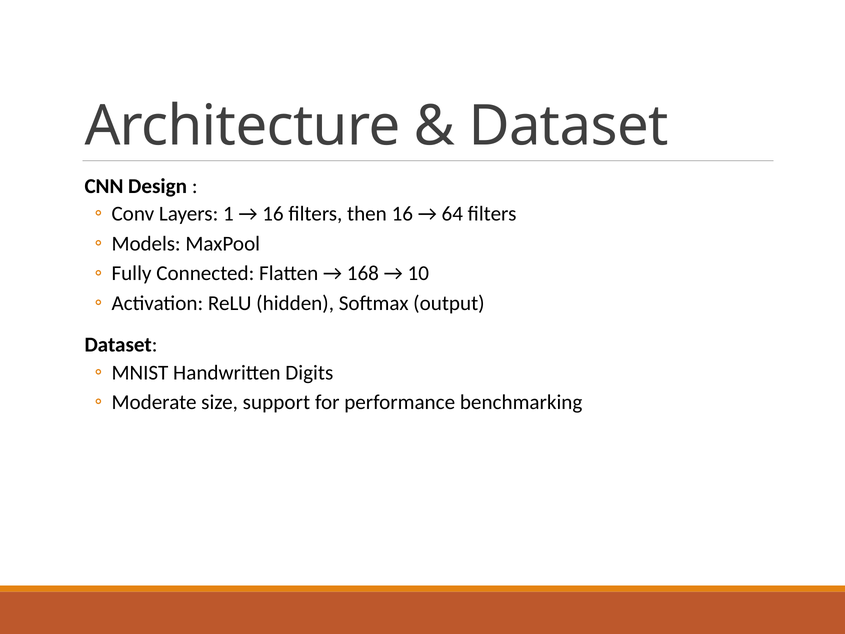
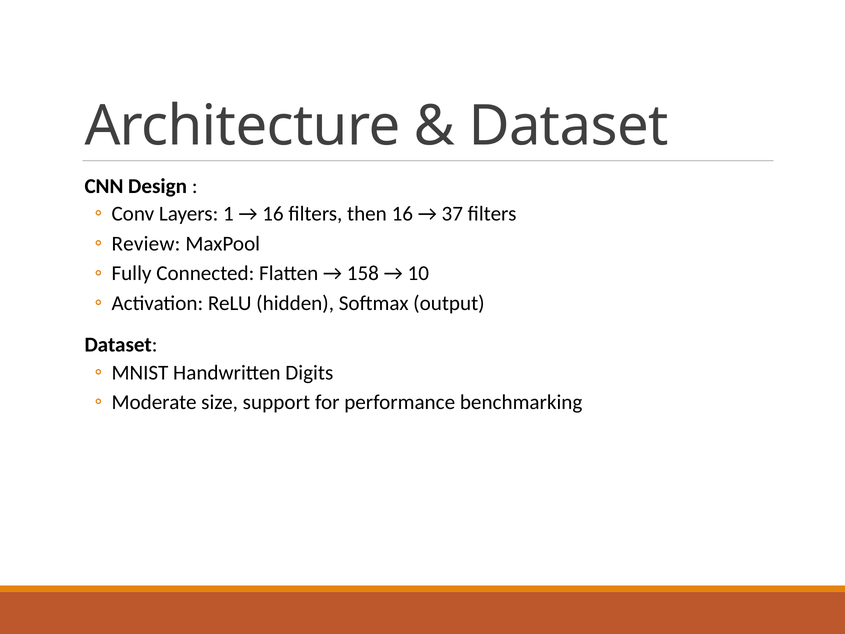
64: 64 -> 37
Models: Models -> Review
168: 168 -> 158
